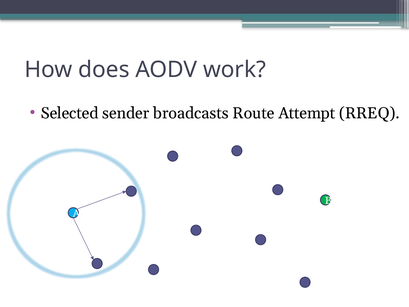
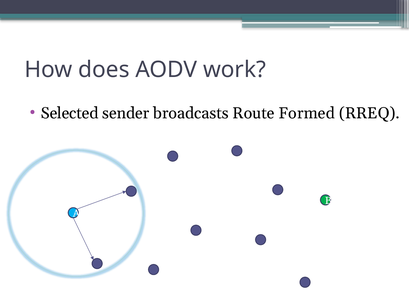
Attempt: Attempt -> Formed
